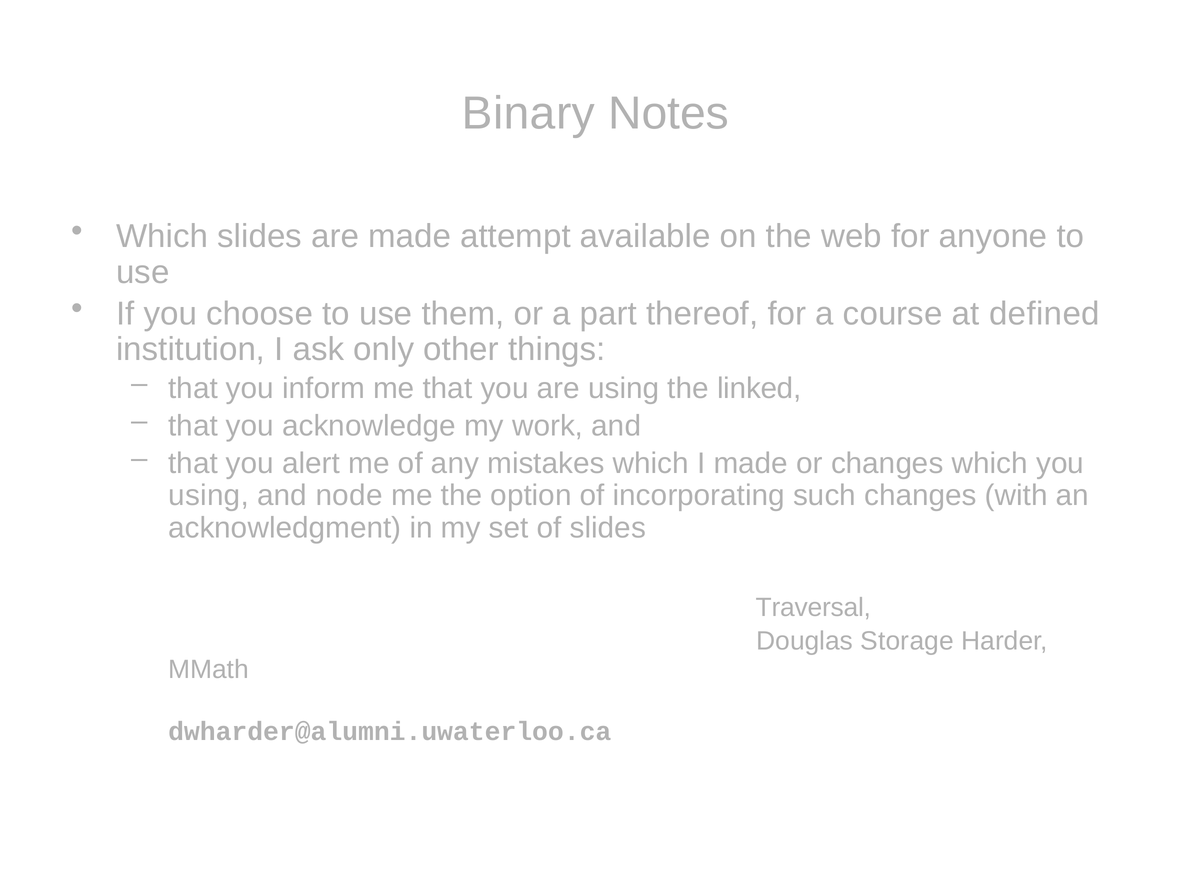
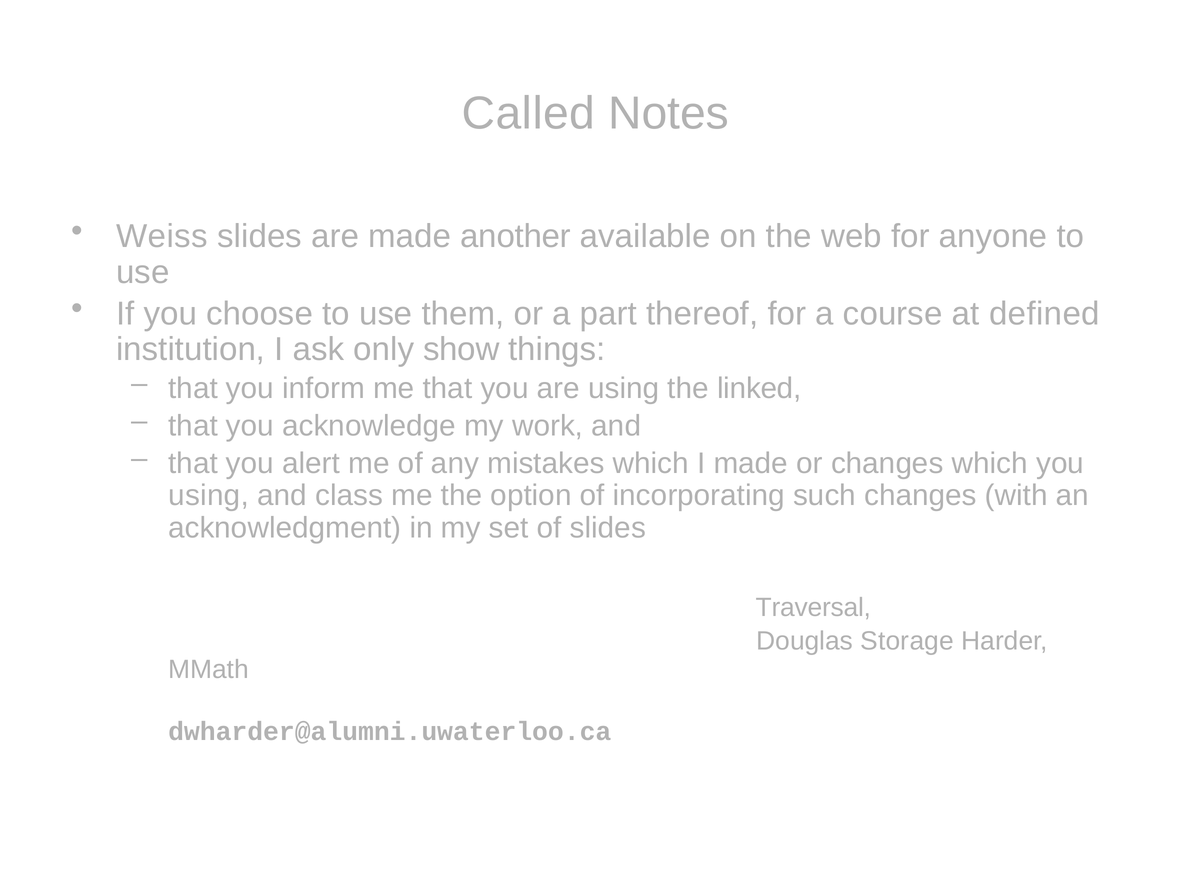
Binary: Binary -> Called
Which at (162, 237): Which -> Weiss
attempt: attempt -> another
other: other -> show
node: node -> class
